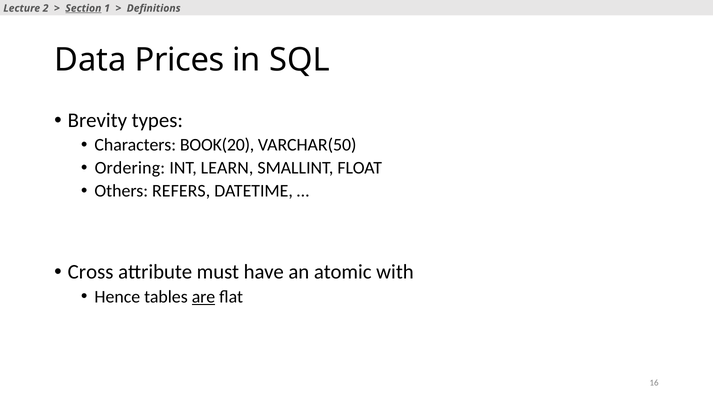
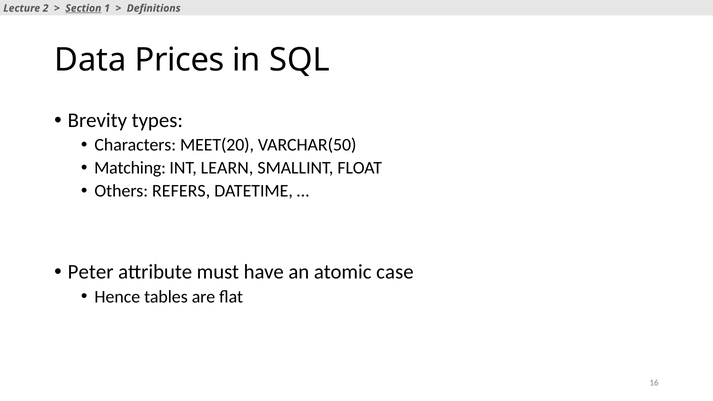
BOOK(20: BOOK(20 -> MEET(20
Ordering: Ordering -> Matching
Cross: Cross -> Peter
with: with -> case
are underline: present -> none
